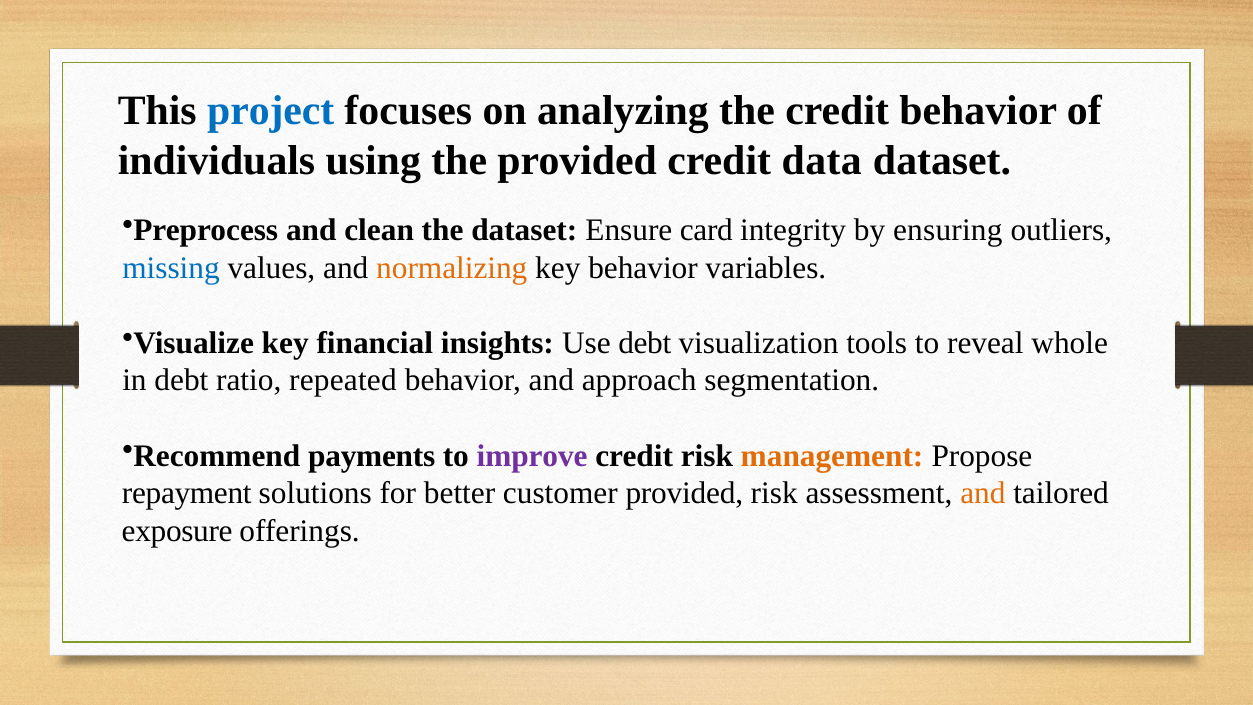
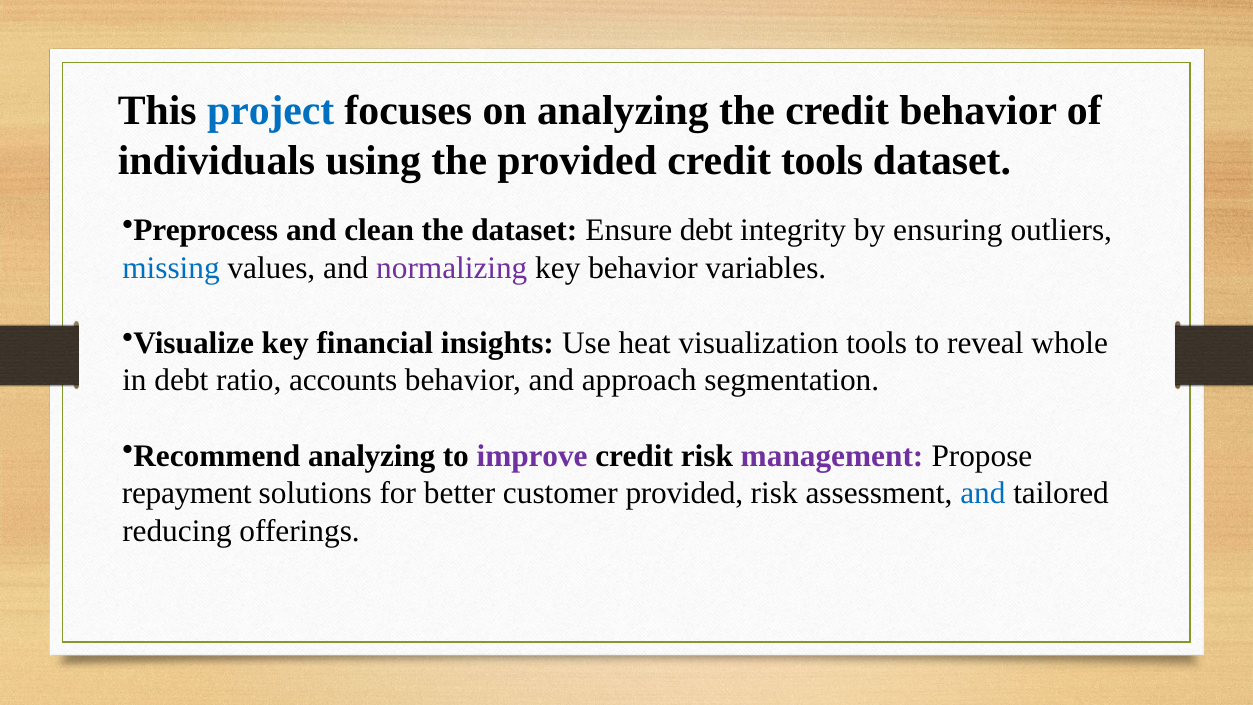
credit data: data -> tools
Ensure card: card -> debt
normalizing colour: orange -> purple
Use debt: debt -> heat
repeated: repeated -> accounts
Recommend payments: payments -> analyzing
management colour: orange -> purple
and at (983, 493) colour: orange -> blue
exposure: exposure -> reducing
